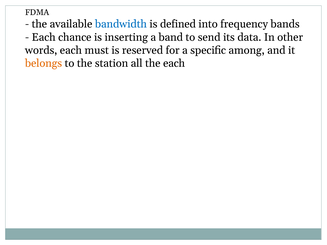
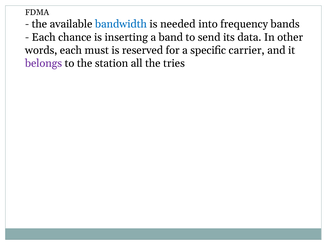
defined: defined -> needed
among: among -> carrier
belongs colour: orange -> purple
the each: each -> tries
